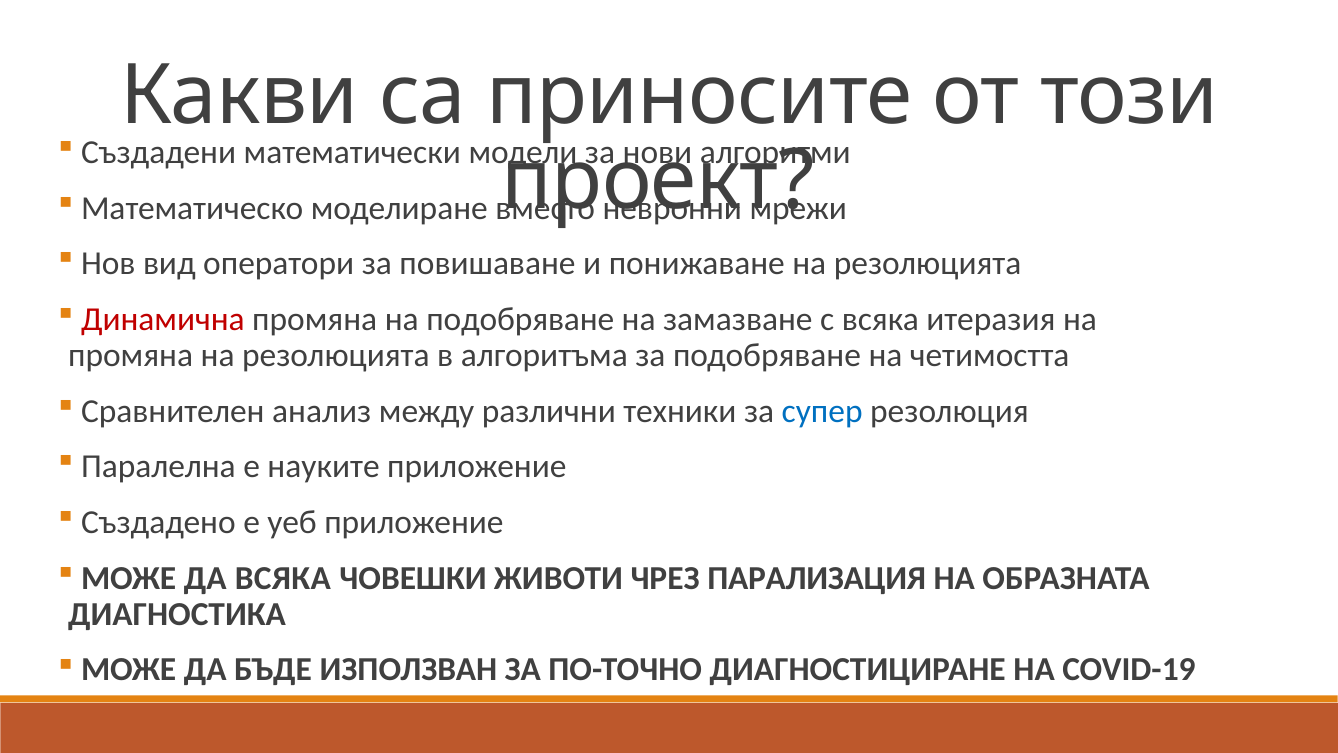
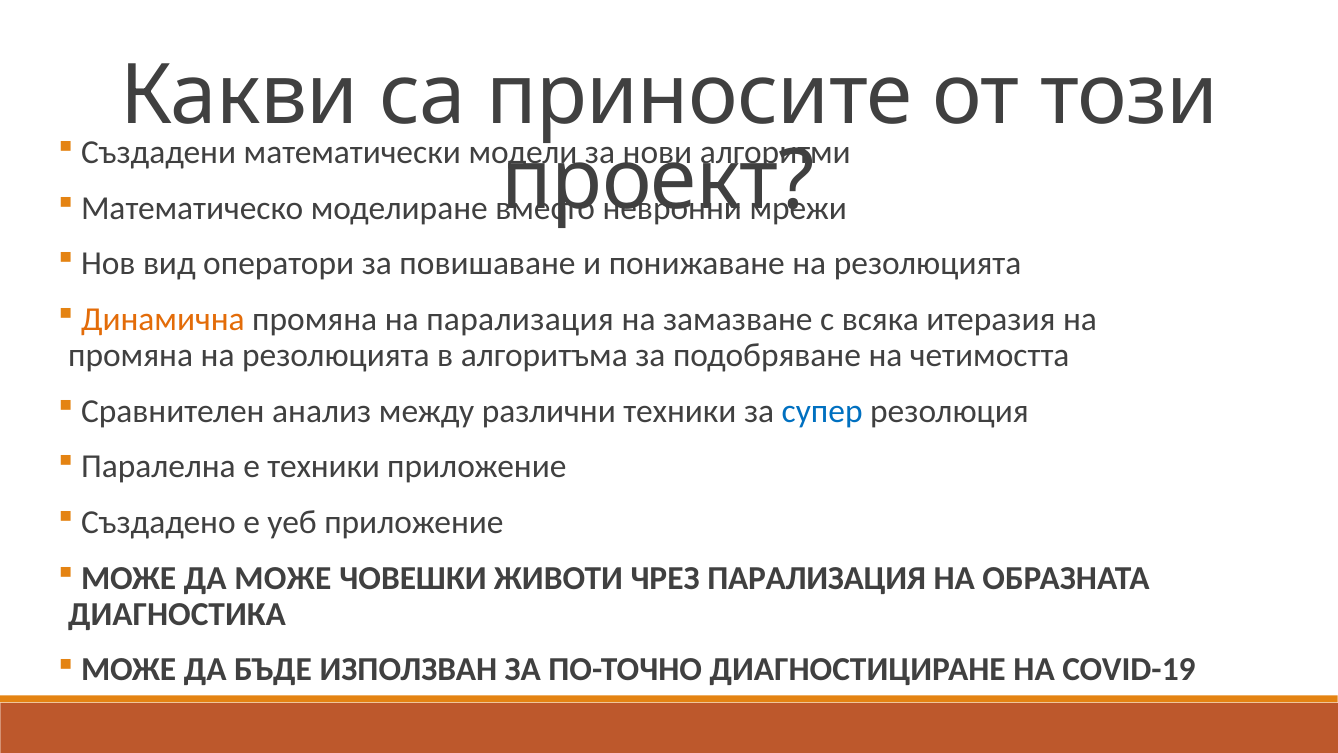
Динамична colour: red -> orange
на подобряване: подобряване -> парализация
е науките: науките -> техники
ДА ВСЯКА: ВСЯКА -> МОЖЕ
